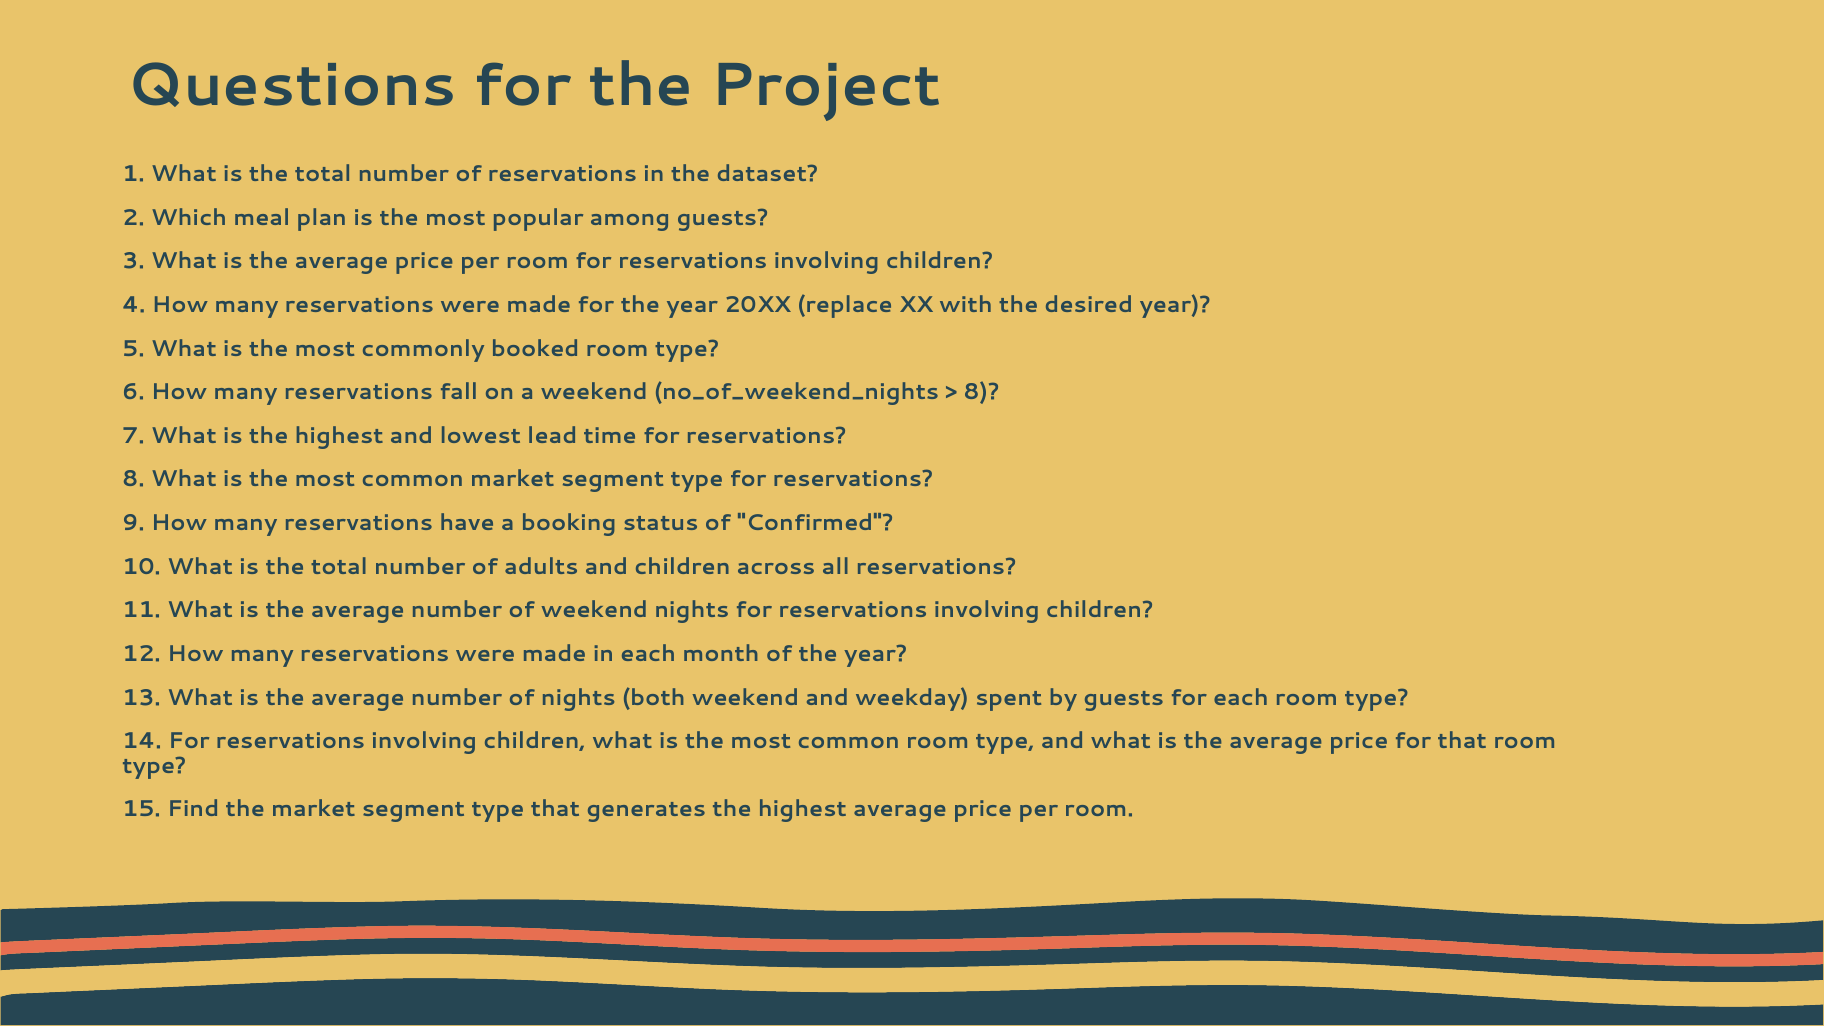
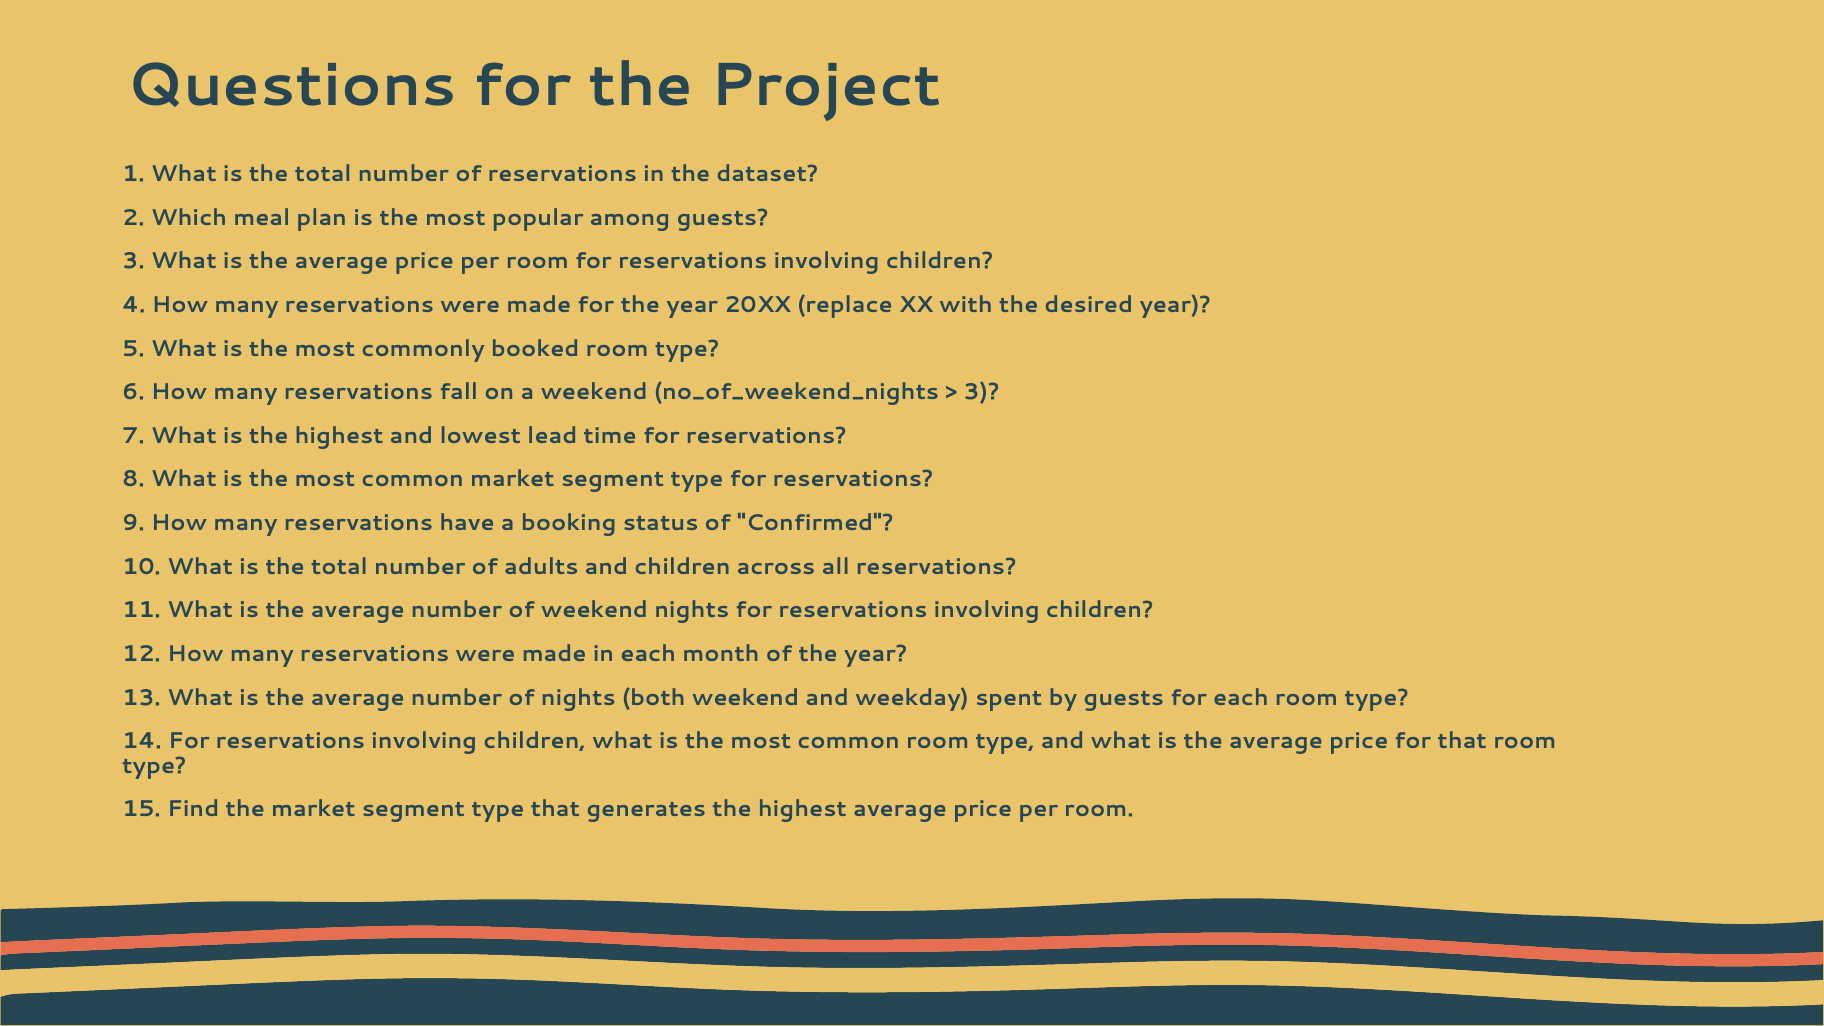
8 at (982, 392): 8 -> 3
